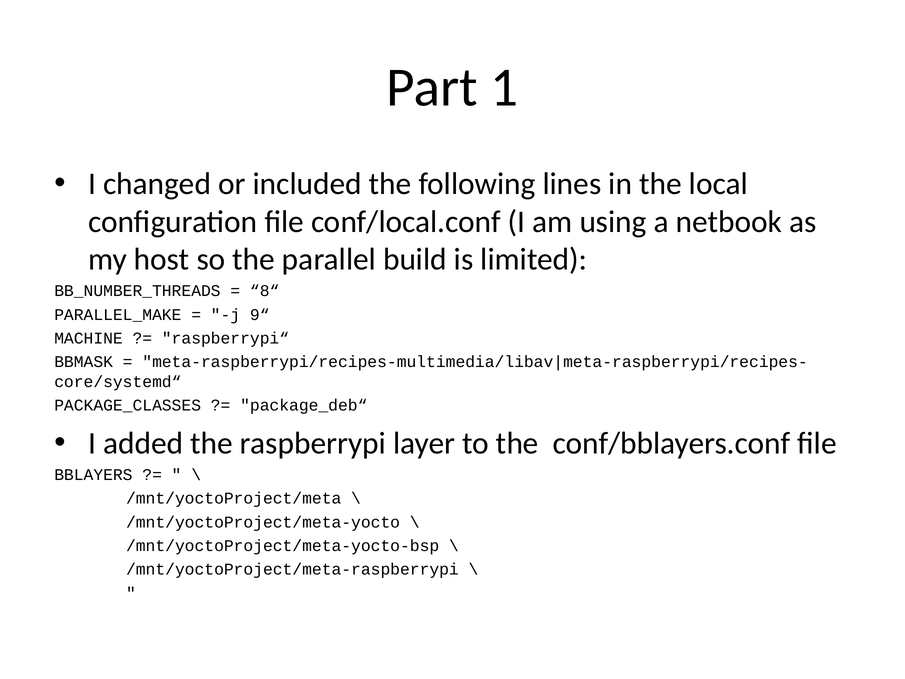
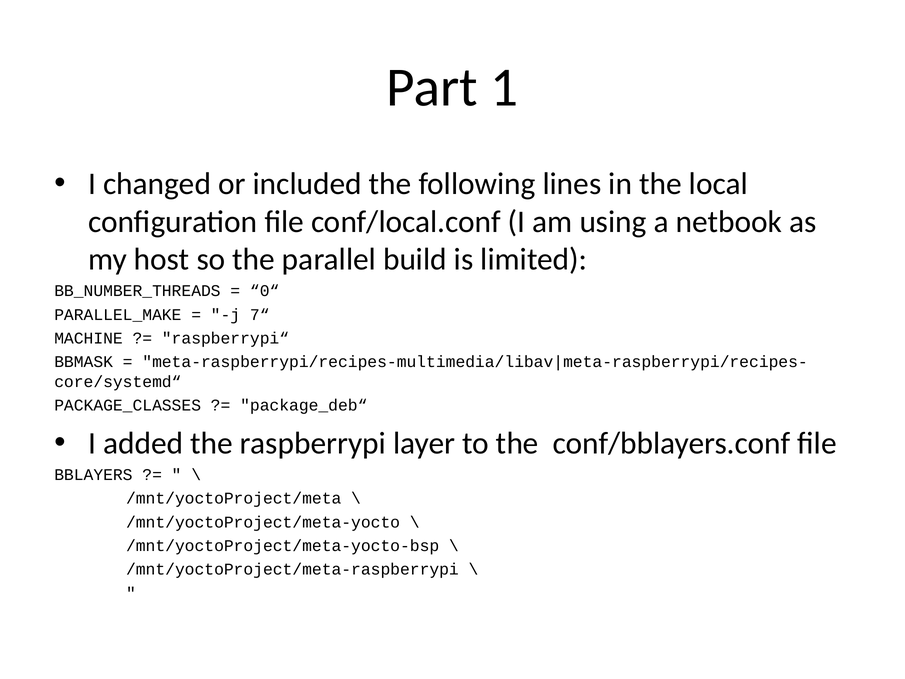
8“: 8“ -> 0“
9“: 9“ -> 7“
